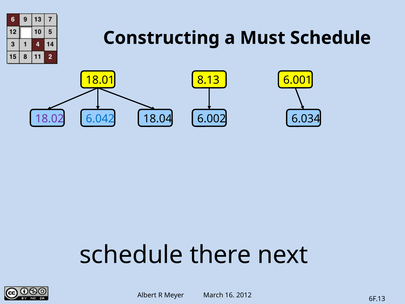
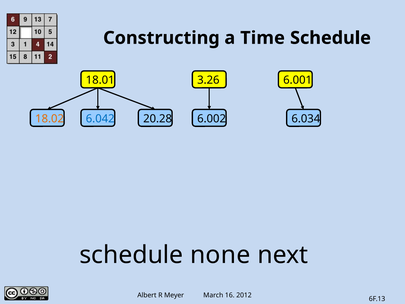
Must: Must -> Time
8.13: 8.13 -> 3.26
18.02 colour: purple -> orange
18.04: 18.04 -> 20.28
there: there -> none
